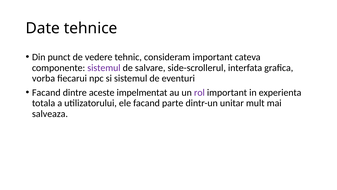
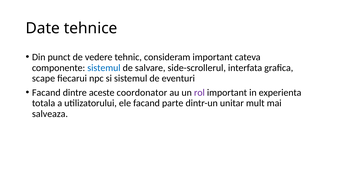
sistemul at (104, 68) colour: purple -> blue
vorba: vorba -> scape
impelmentat: impelmentat -> coordonator
